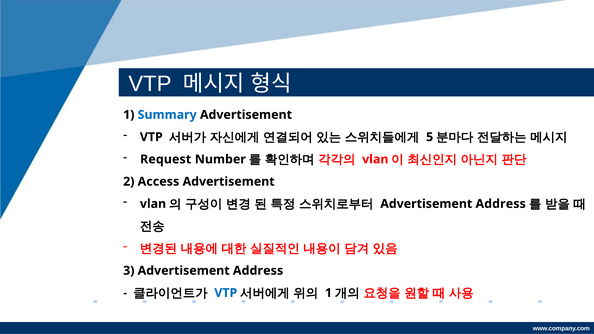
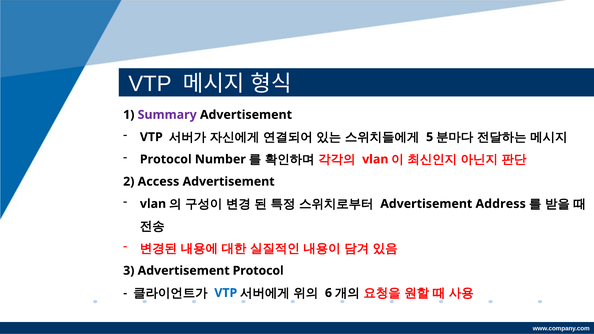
Summary colour: blue -> purple
Request at (166, 159): Request -> Protocol
3 Advertisement Address: Address -> Protocol
1 at (328, 293): 1 -> 6
